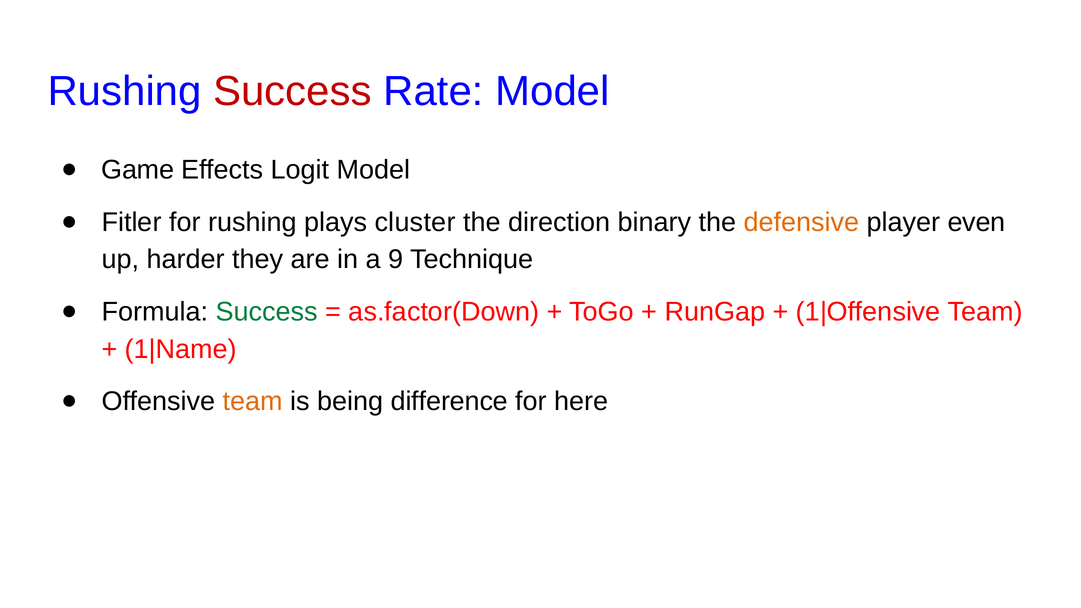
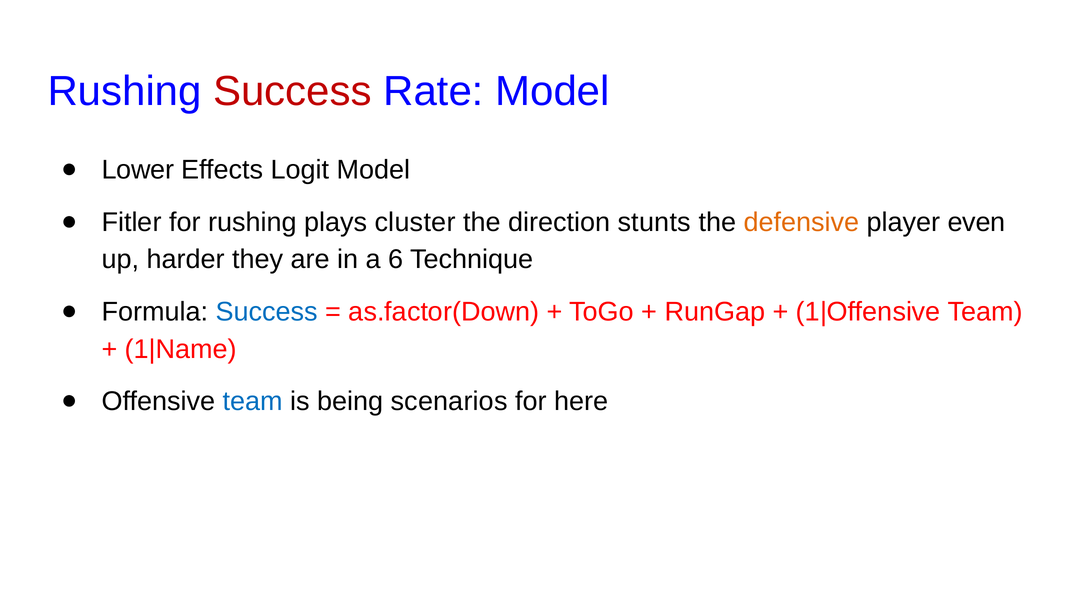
Game: Game -> Lower
binary: binary -> stunts
9: 9 -> 6
Success at (267, 312) colour: green -> blue
team at (253, 401) colour: orange -> blue
difference: difference -> scenarios
